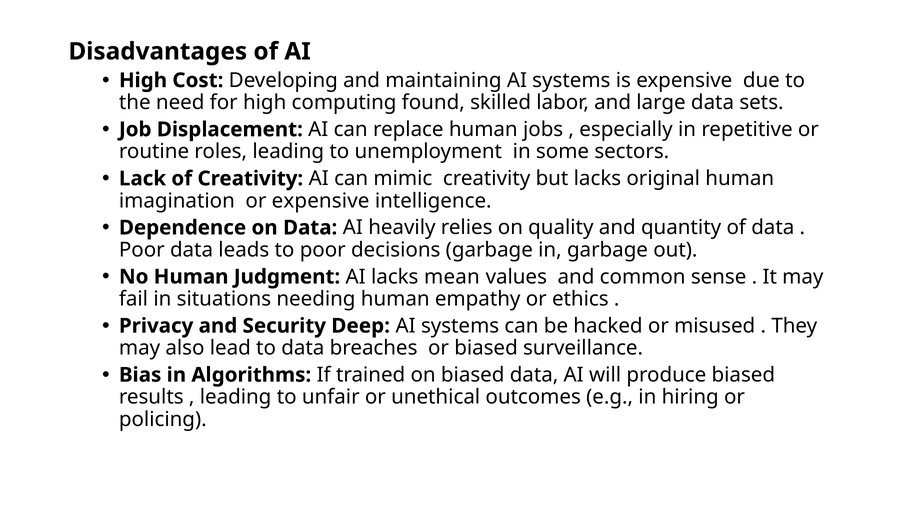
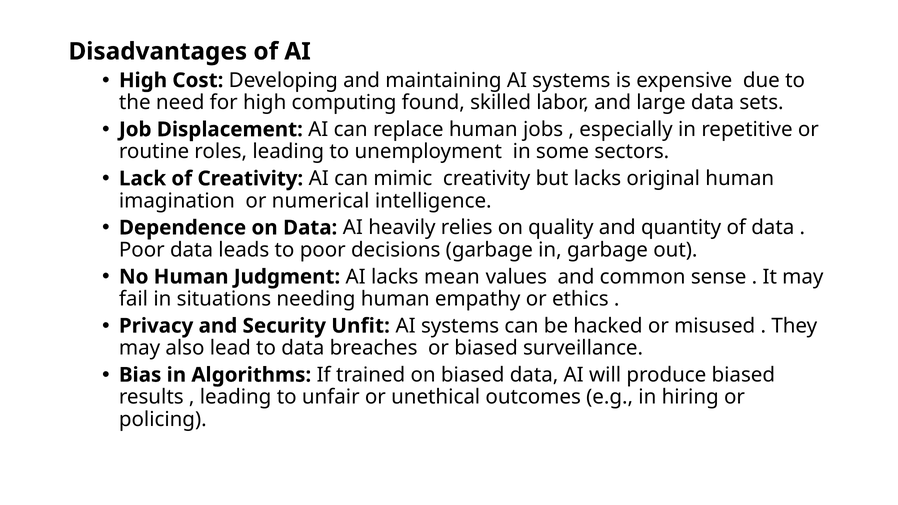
or expensive: expensive -> numerical
Deep: Deep -> Unfit
